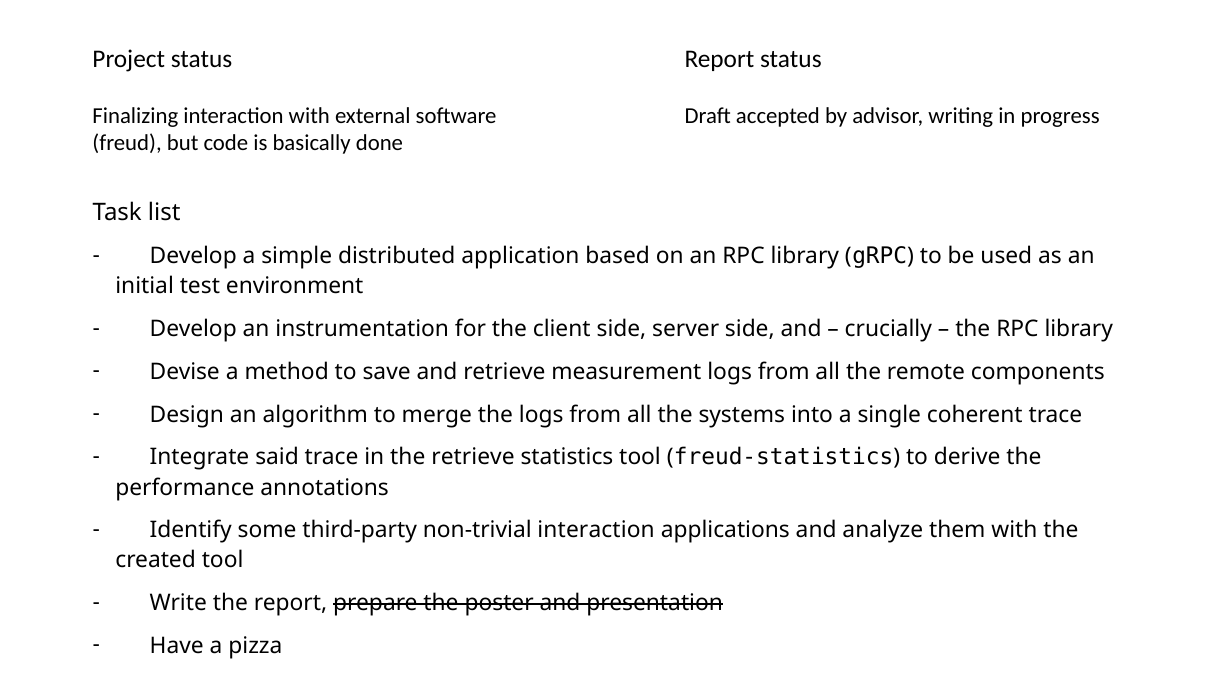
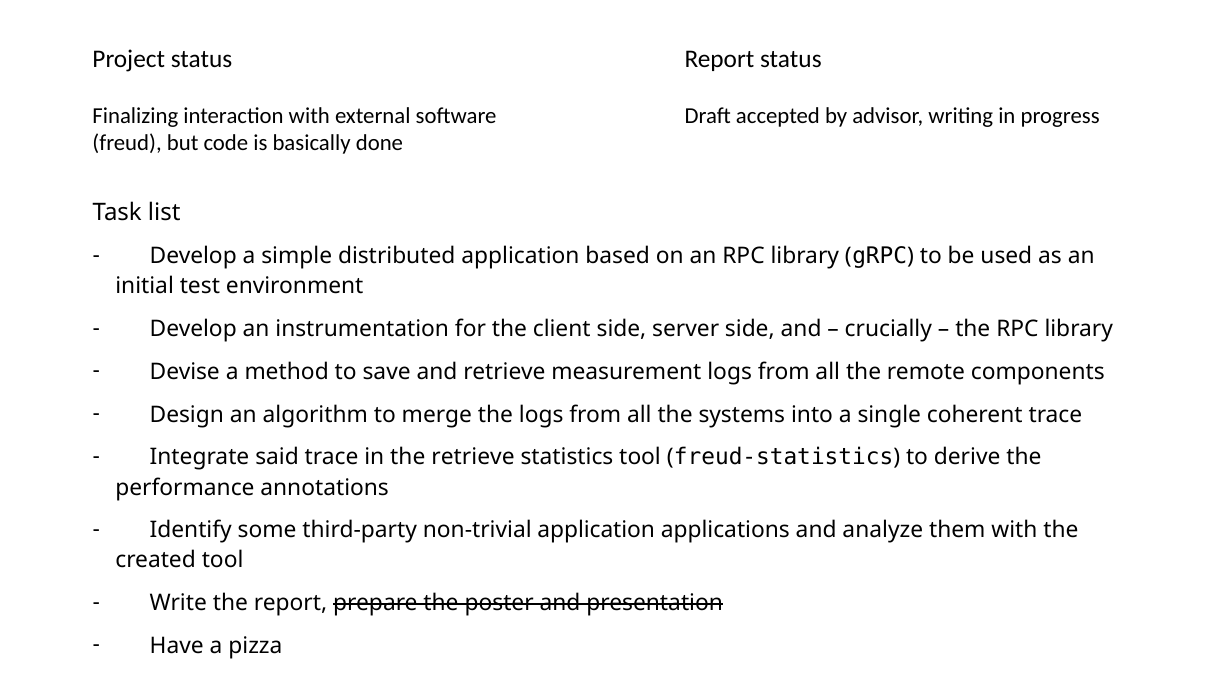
non-trivial interaction: interaction -> application
